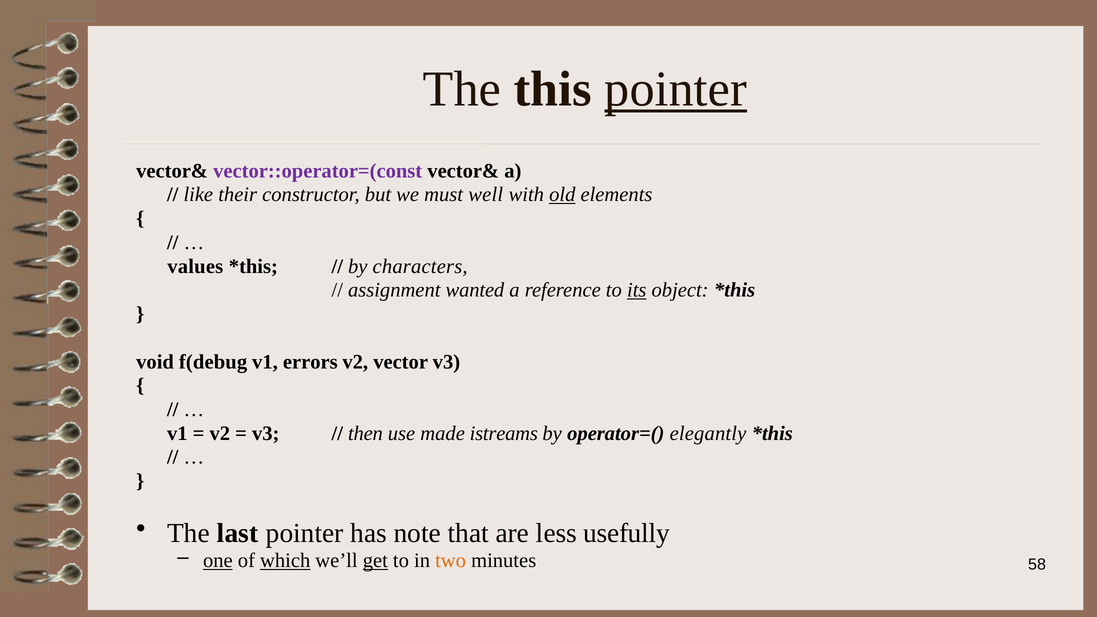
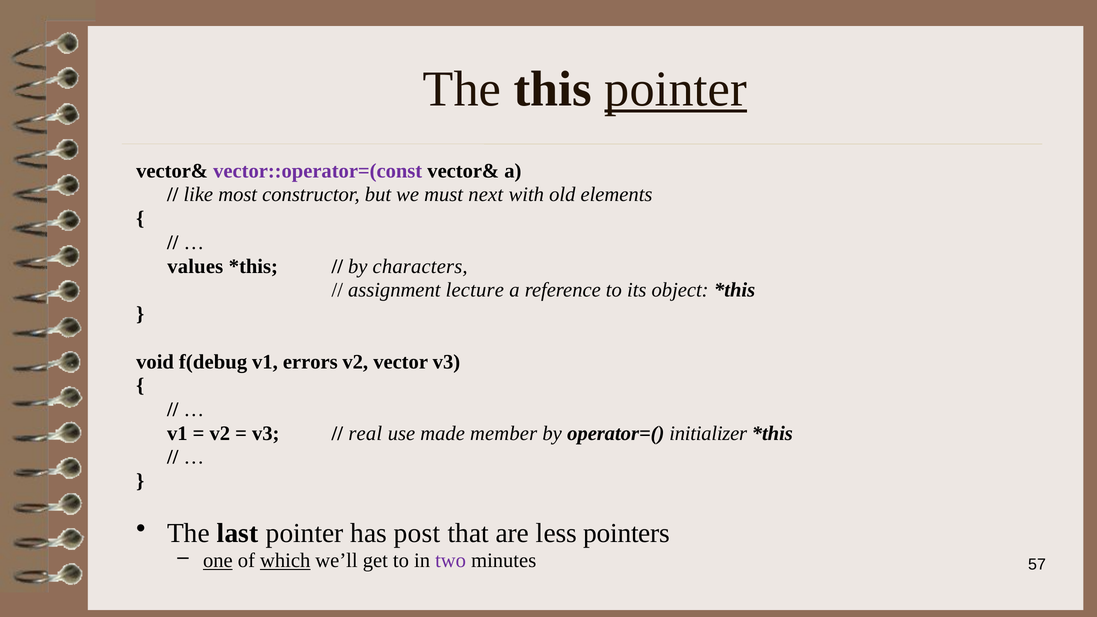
their: their -> most
well: well -> next
old underline: present -> none
wanted: wanted -> lecture
its underline: present -> none
then: then -> real
istreams: istreams -> member
elegantly: elegantly -> initializer
note: note -> post
usefully: usefully -> pointers
get underline: present -> none
two colour: orange -> purple
58: 58 -> 57
